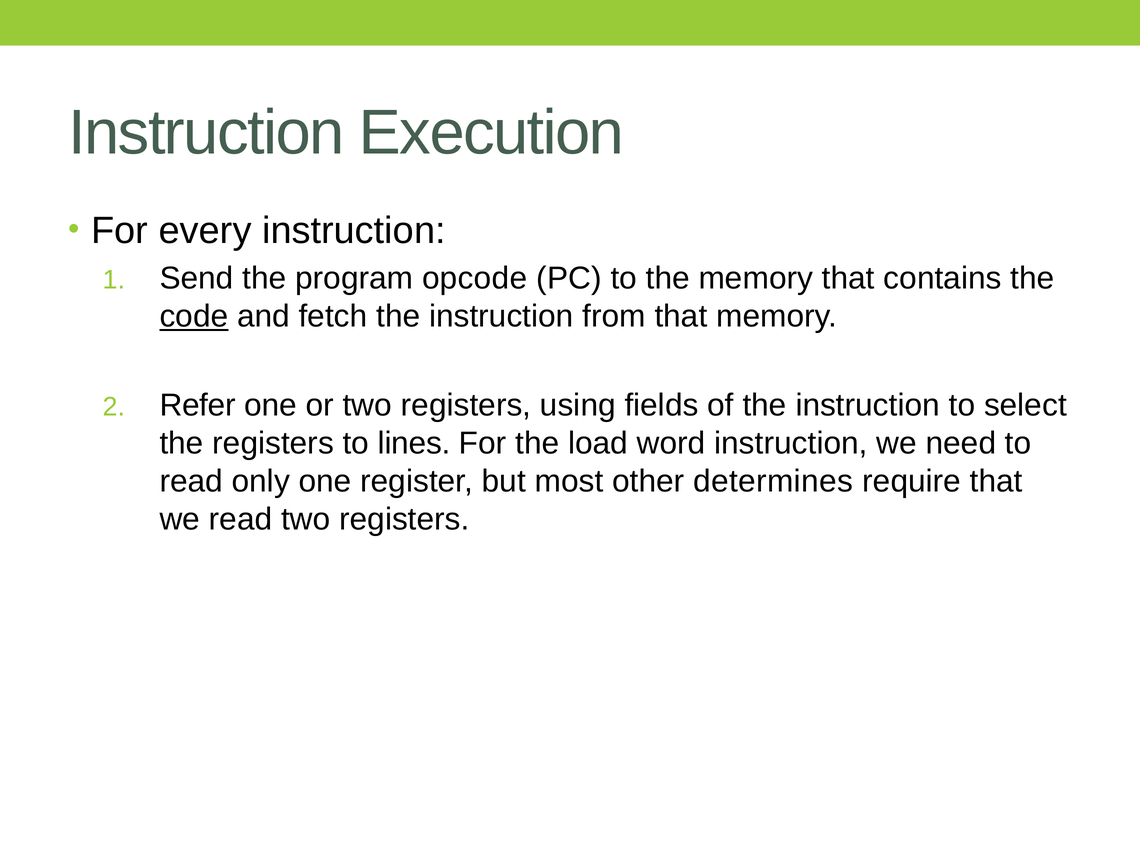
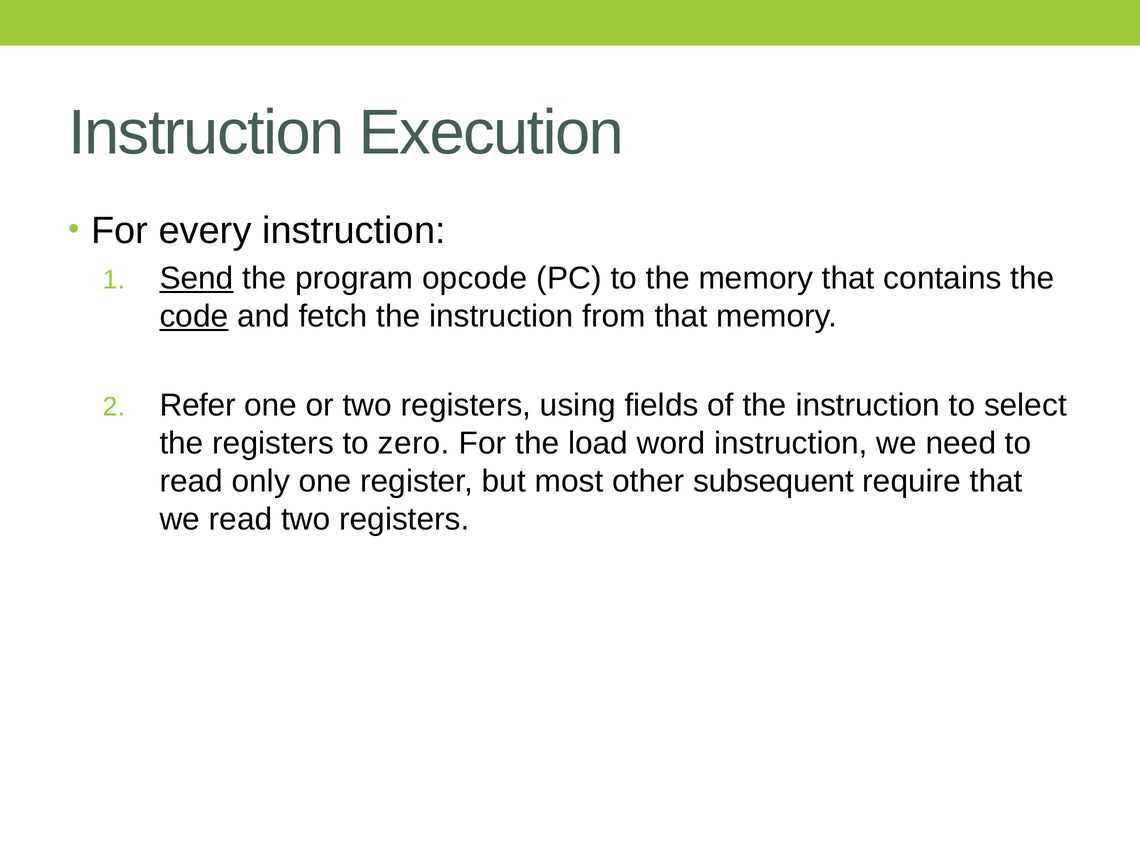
Send underline: none -> present
lines: lines -> zero
determines: determines -> subsequent
